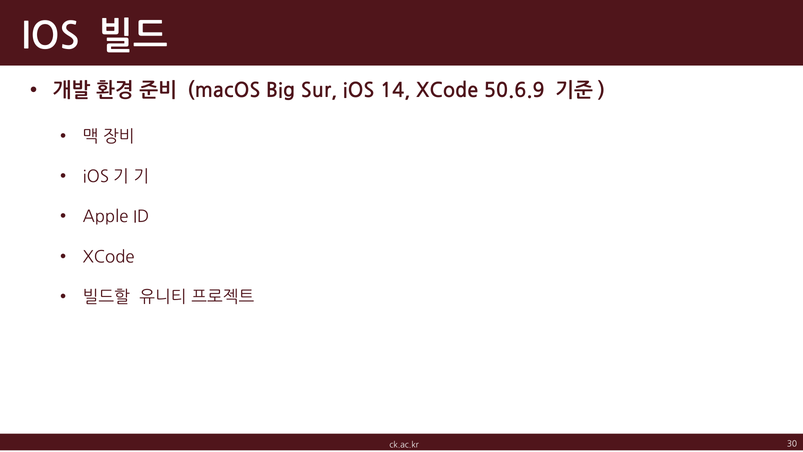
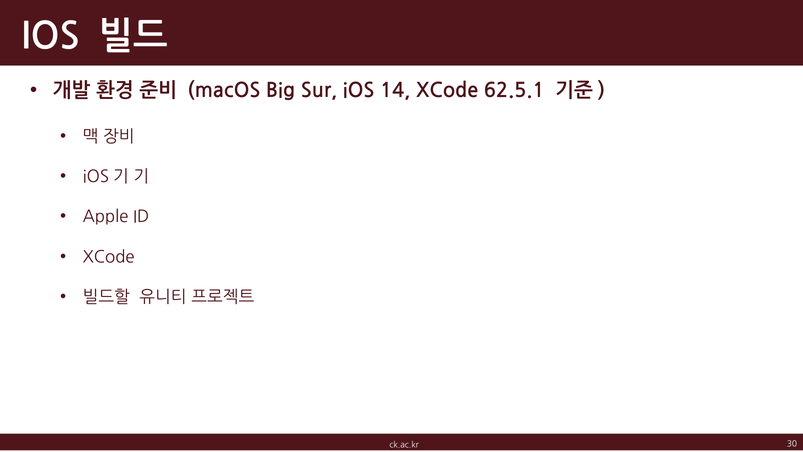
50.6.9: 50.6.9 -> 62.5.1
